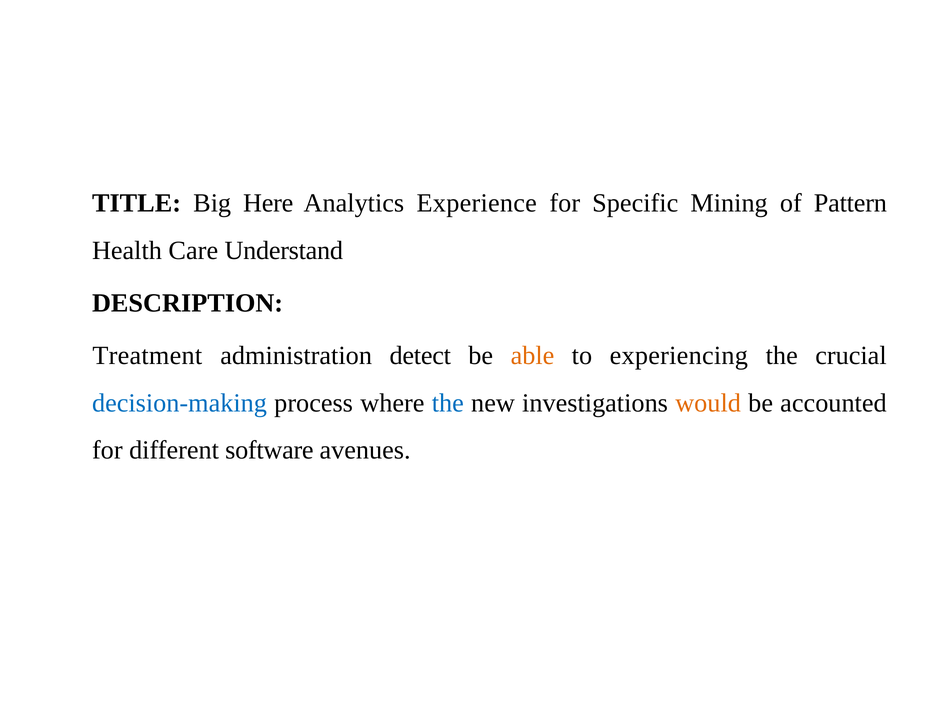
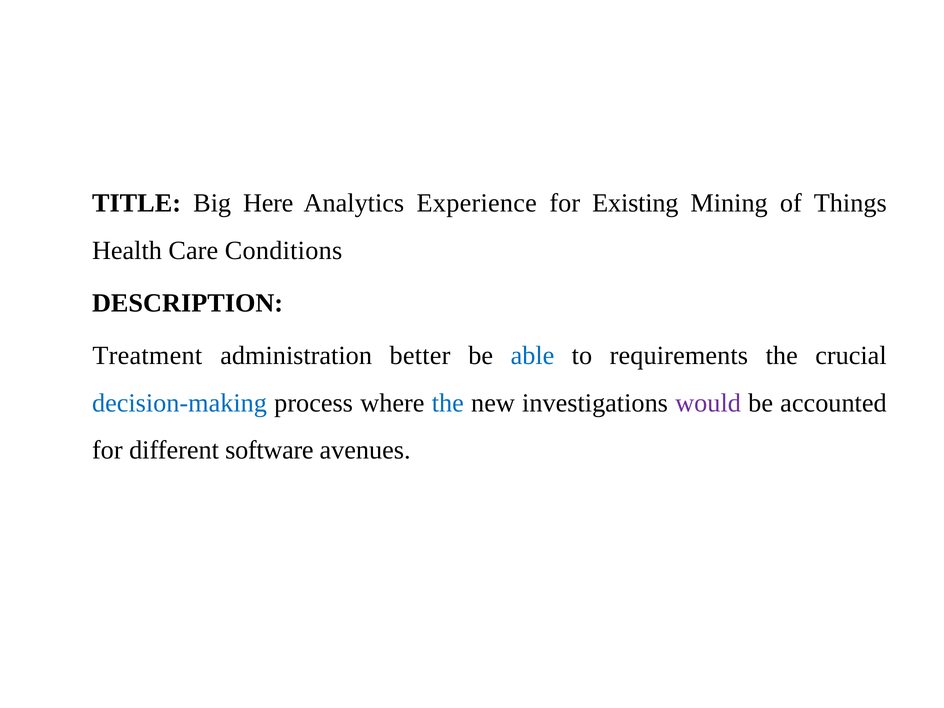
Specific: Specific -> Existing
Pattern: Pattern -> Things
Understand: Understand -> Conditions
detect: detect -> better
able colour: orange -> blue
experiencing: experiencing -> requirements
would colour: orange -> purple
